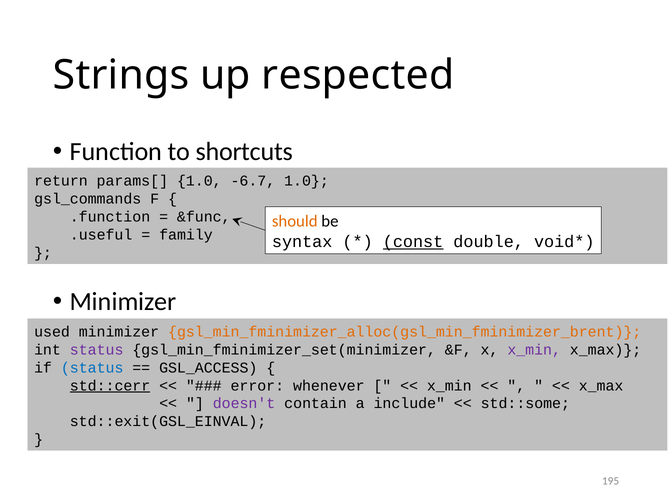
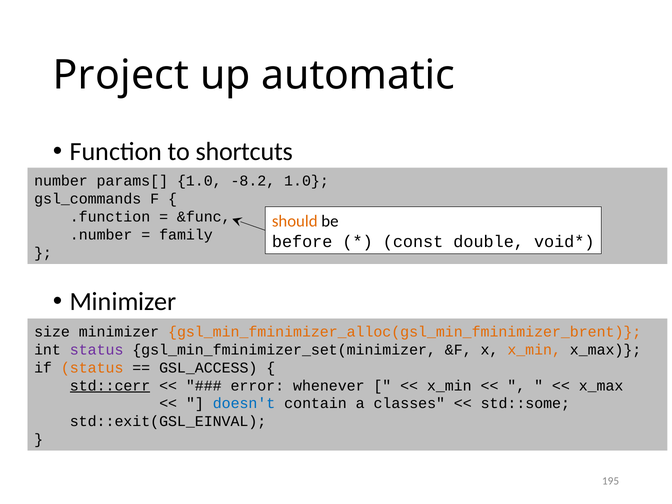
Strings: Strings -> Project
respected: respected -> automatic
return: return -> number
-6.7: -6.7 -> -8.2
.useful: .useful -> .number
syntax: syntax -> before
const underline: present -> none
used: used -> size
x_min at (534, 350) colour: purple -> orange
status at (92, 368) colour: blue -> orange
doesn't colour: purple -> blue
include: include -> classes
